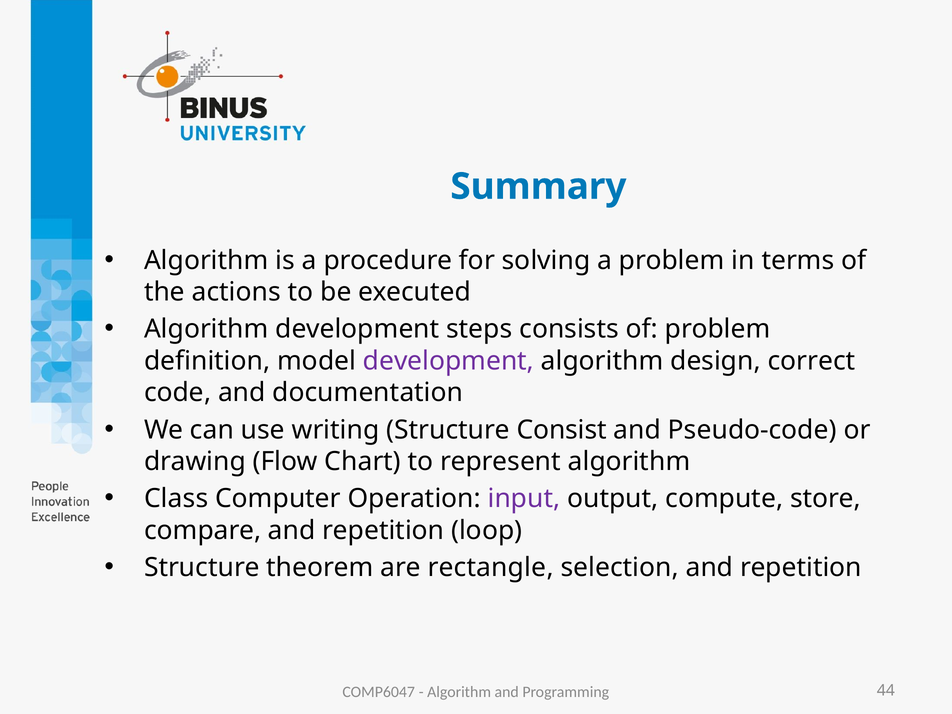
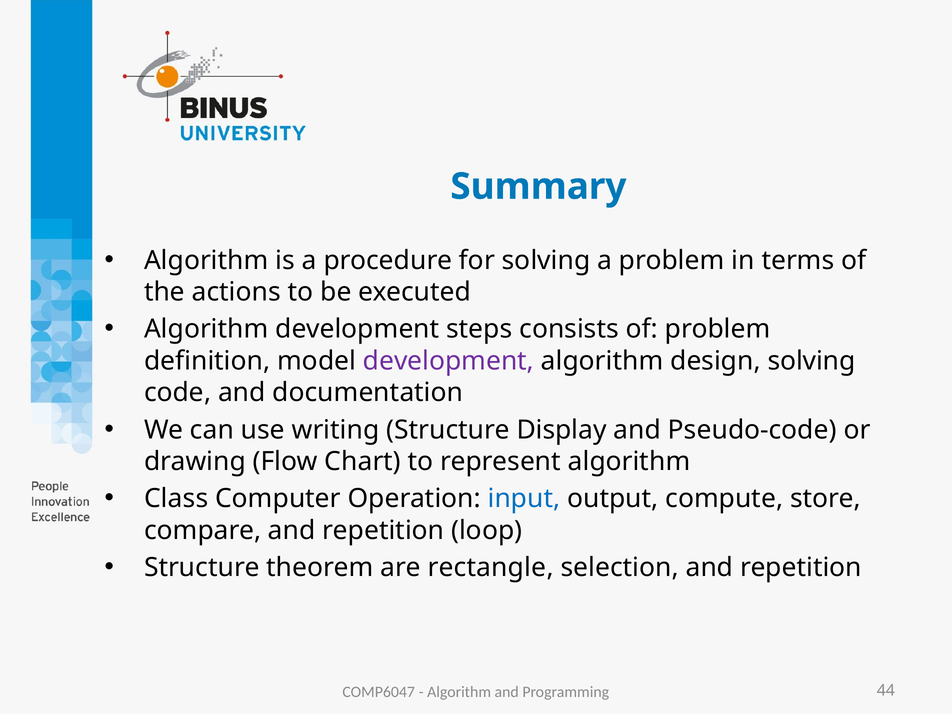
design correct: correct -> solving
Consist: Consist -> Display
input colour: purple -> blue
